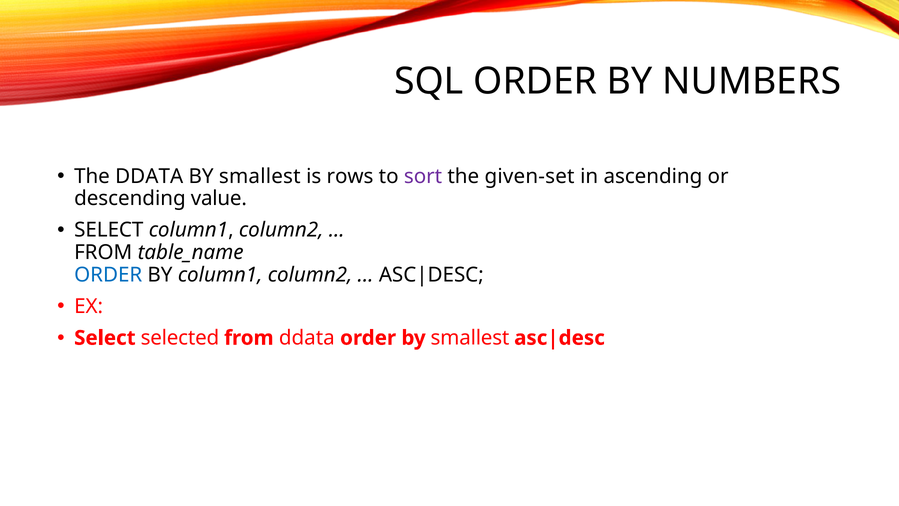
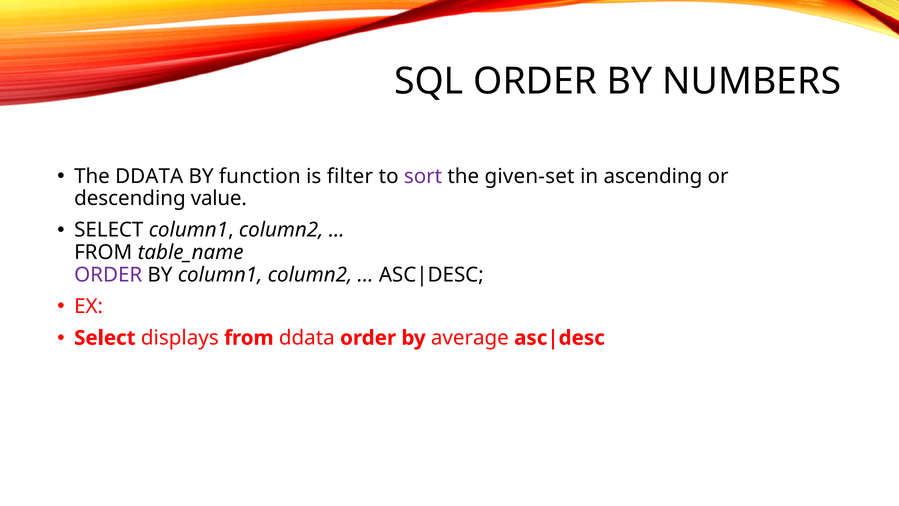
smallest at (260, 176): smallest -> function
rows: rows -> filter
ORDER at (108, 275) colour: blue -> purple
selected: selected -> displays
order by smallest: smallest -> average
